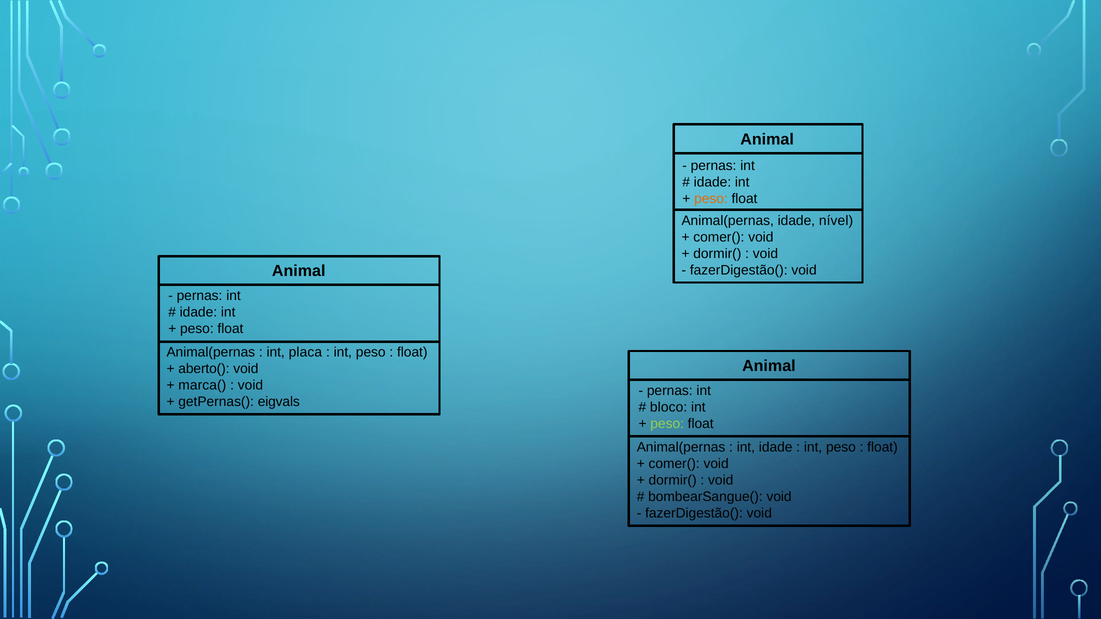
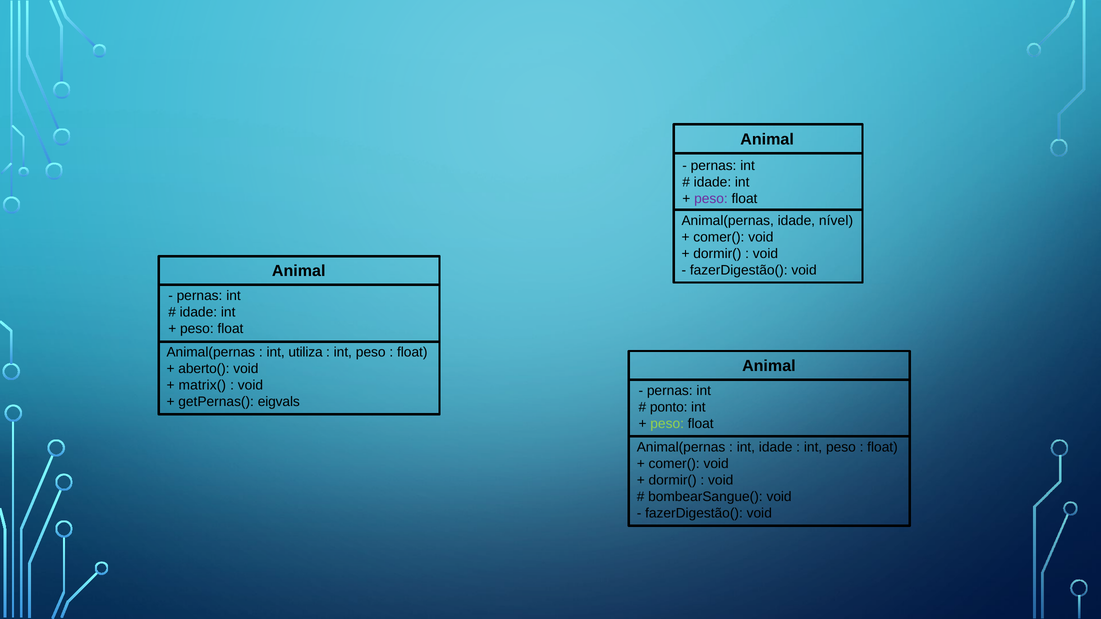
peso at (711, 199) colour: orange -> purple
placa: placa -> utiliza
marca(: marca( -> matrix(
bloco: bloco -> ponto
